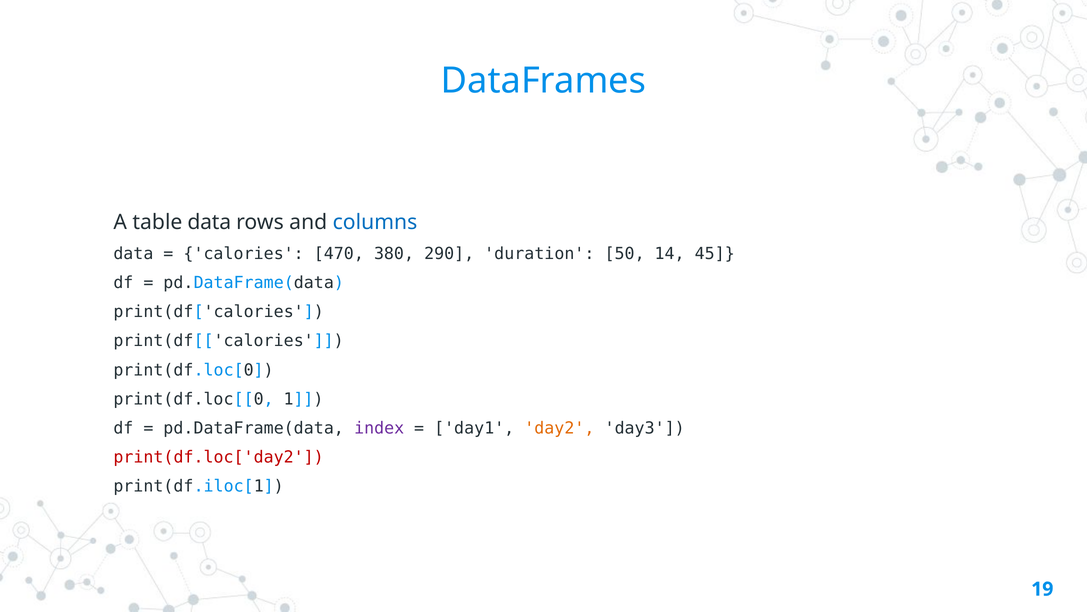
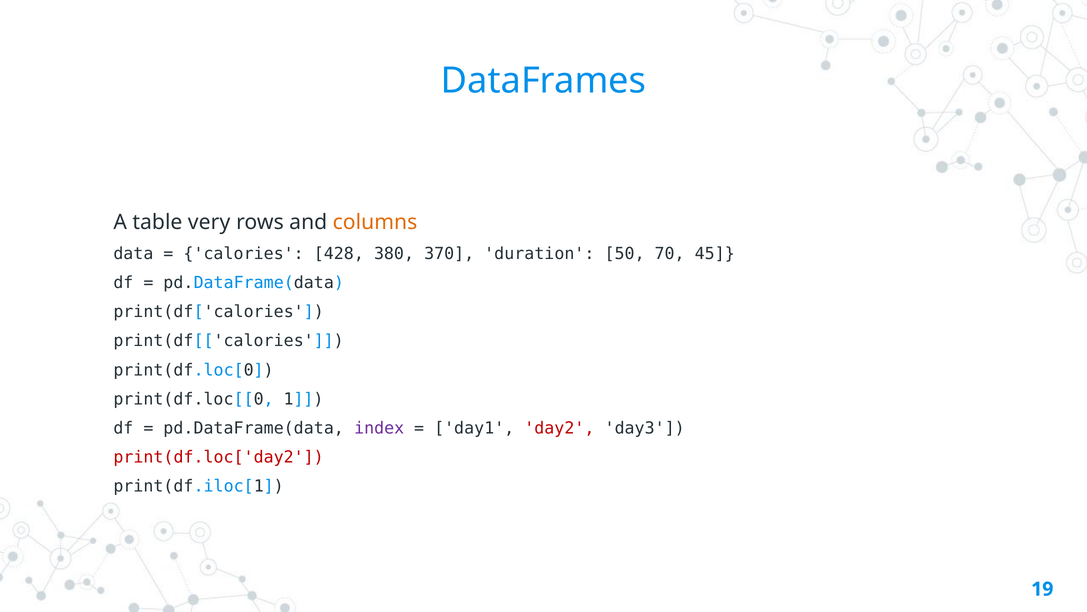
table data: data -> very
columns colour: blue -> orange
470: 470 -> 428
290: 290 -> 370
14: 14 -> 70
day2 colour: orange -> red
